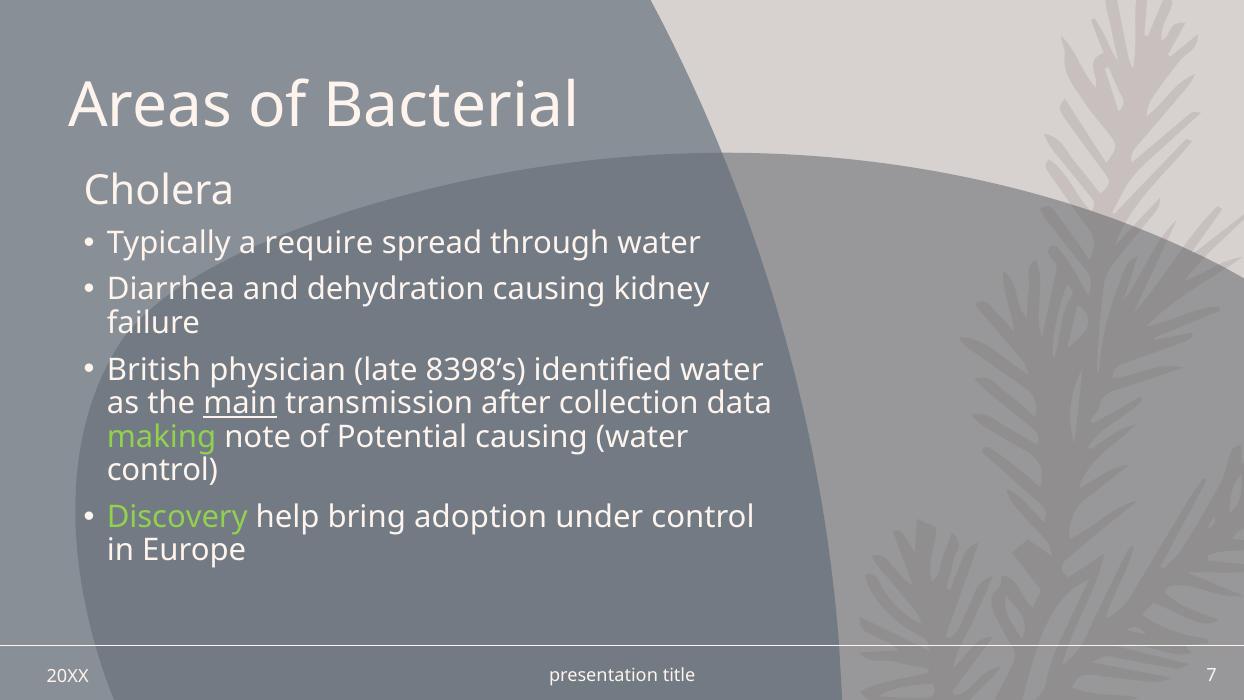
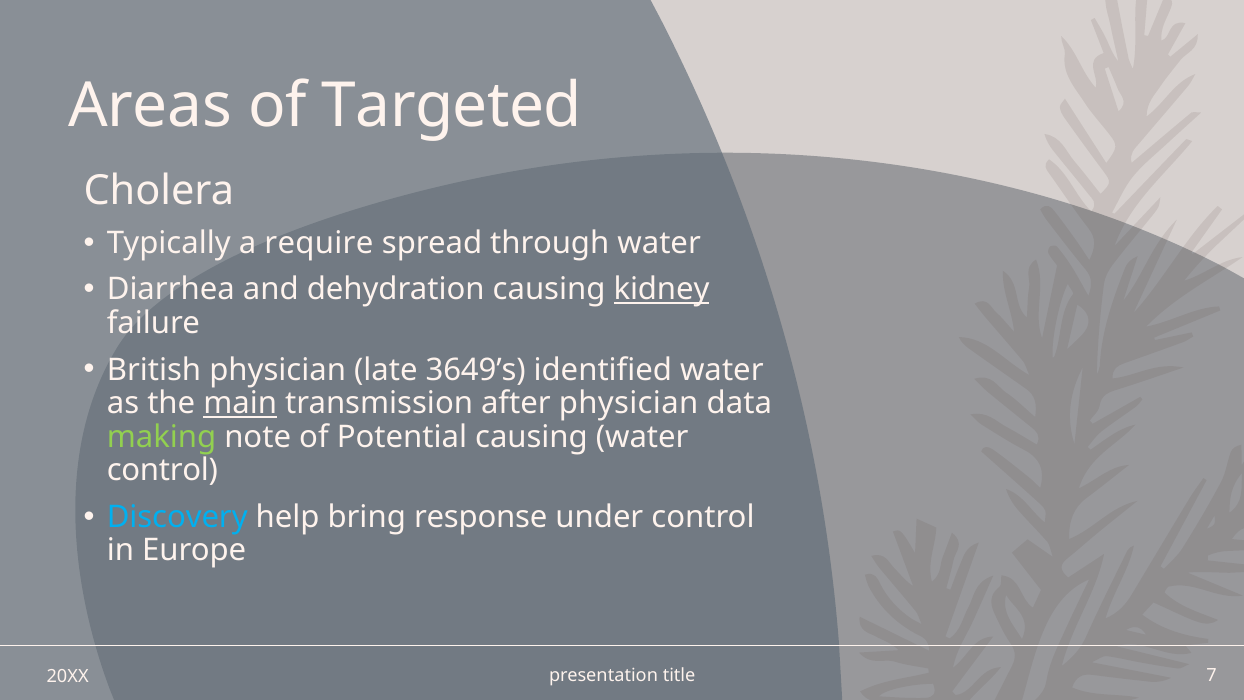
Bacterial: Bacterial -> Targeted
kidney underline: none -> present
8398’s: 8398’s -> 3649’s
after collection: collection -> physician
Discovery colour: light green -> light blue
adoption: adoption -> response
